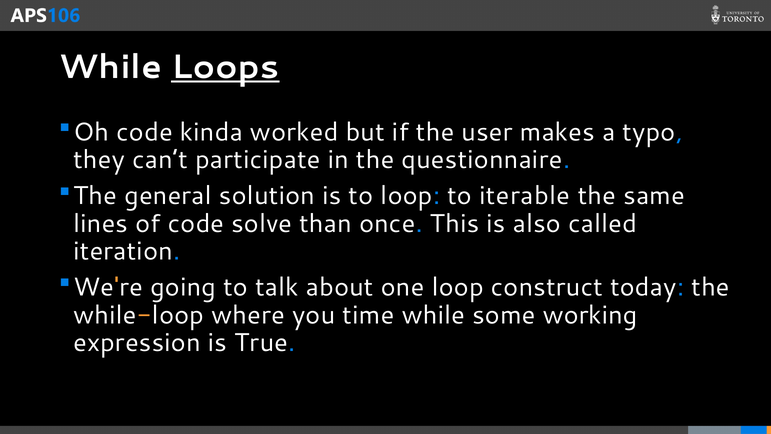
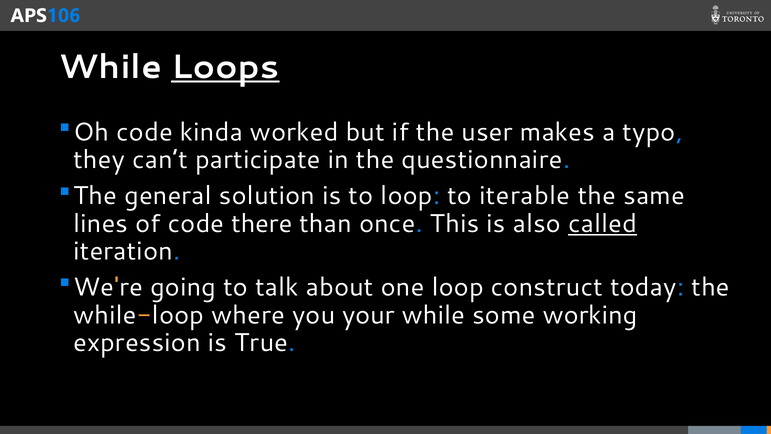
solve: solve -> there
called underline: none -> present
time: time -> your
